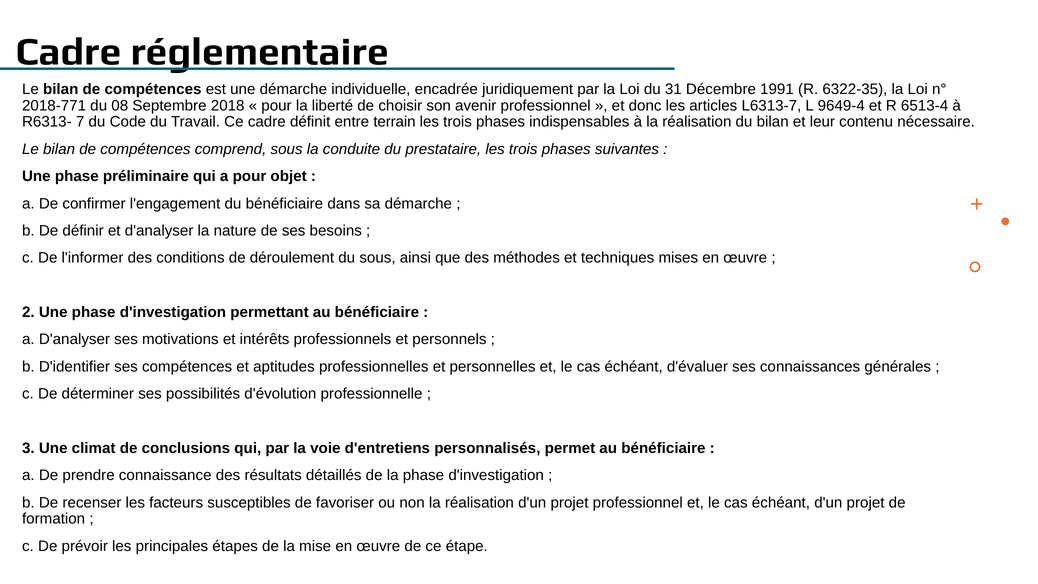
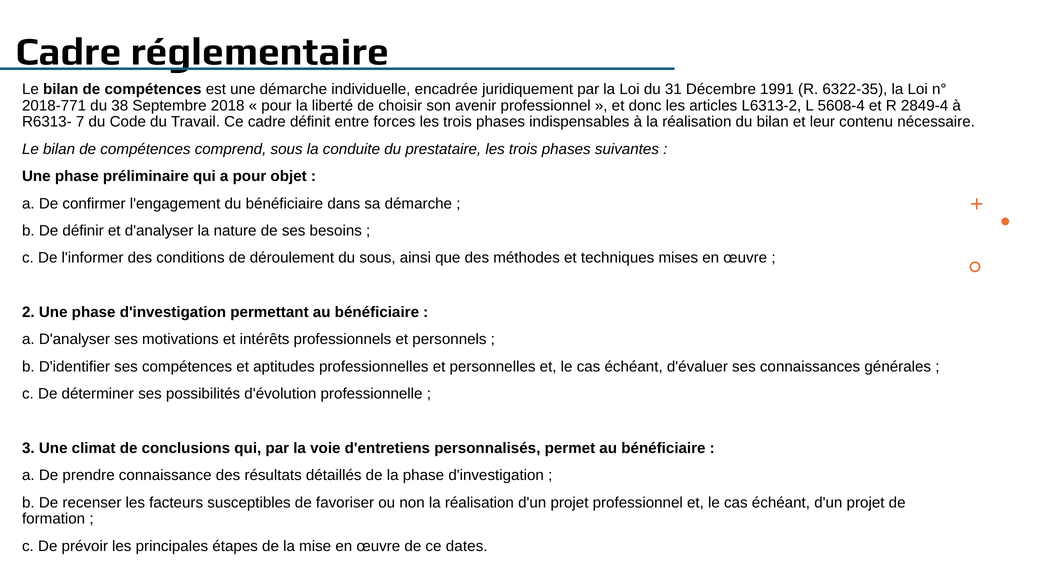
08: 08 -> 38
L6313-7: L6313-7 -> L6313-2
9649-4: 9649-4 -> 5608-4
6513-4: 6513-4 -> 2849-4
terrain: terrain -> forces
étape: étape -> dates
